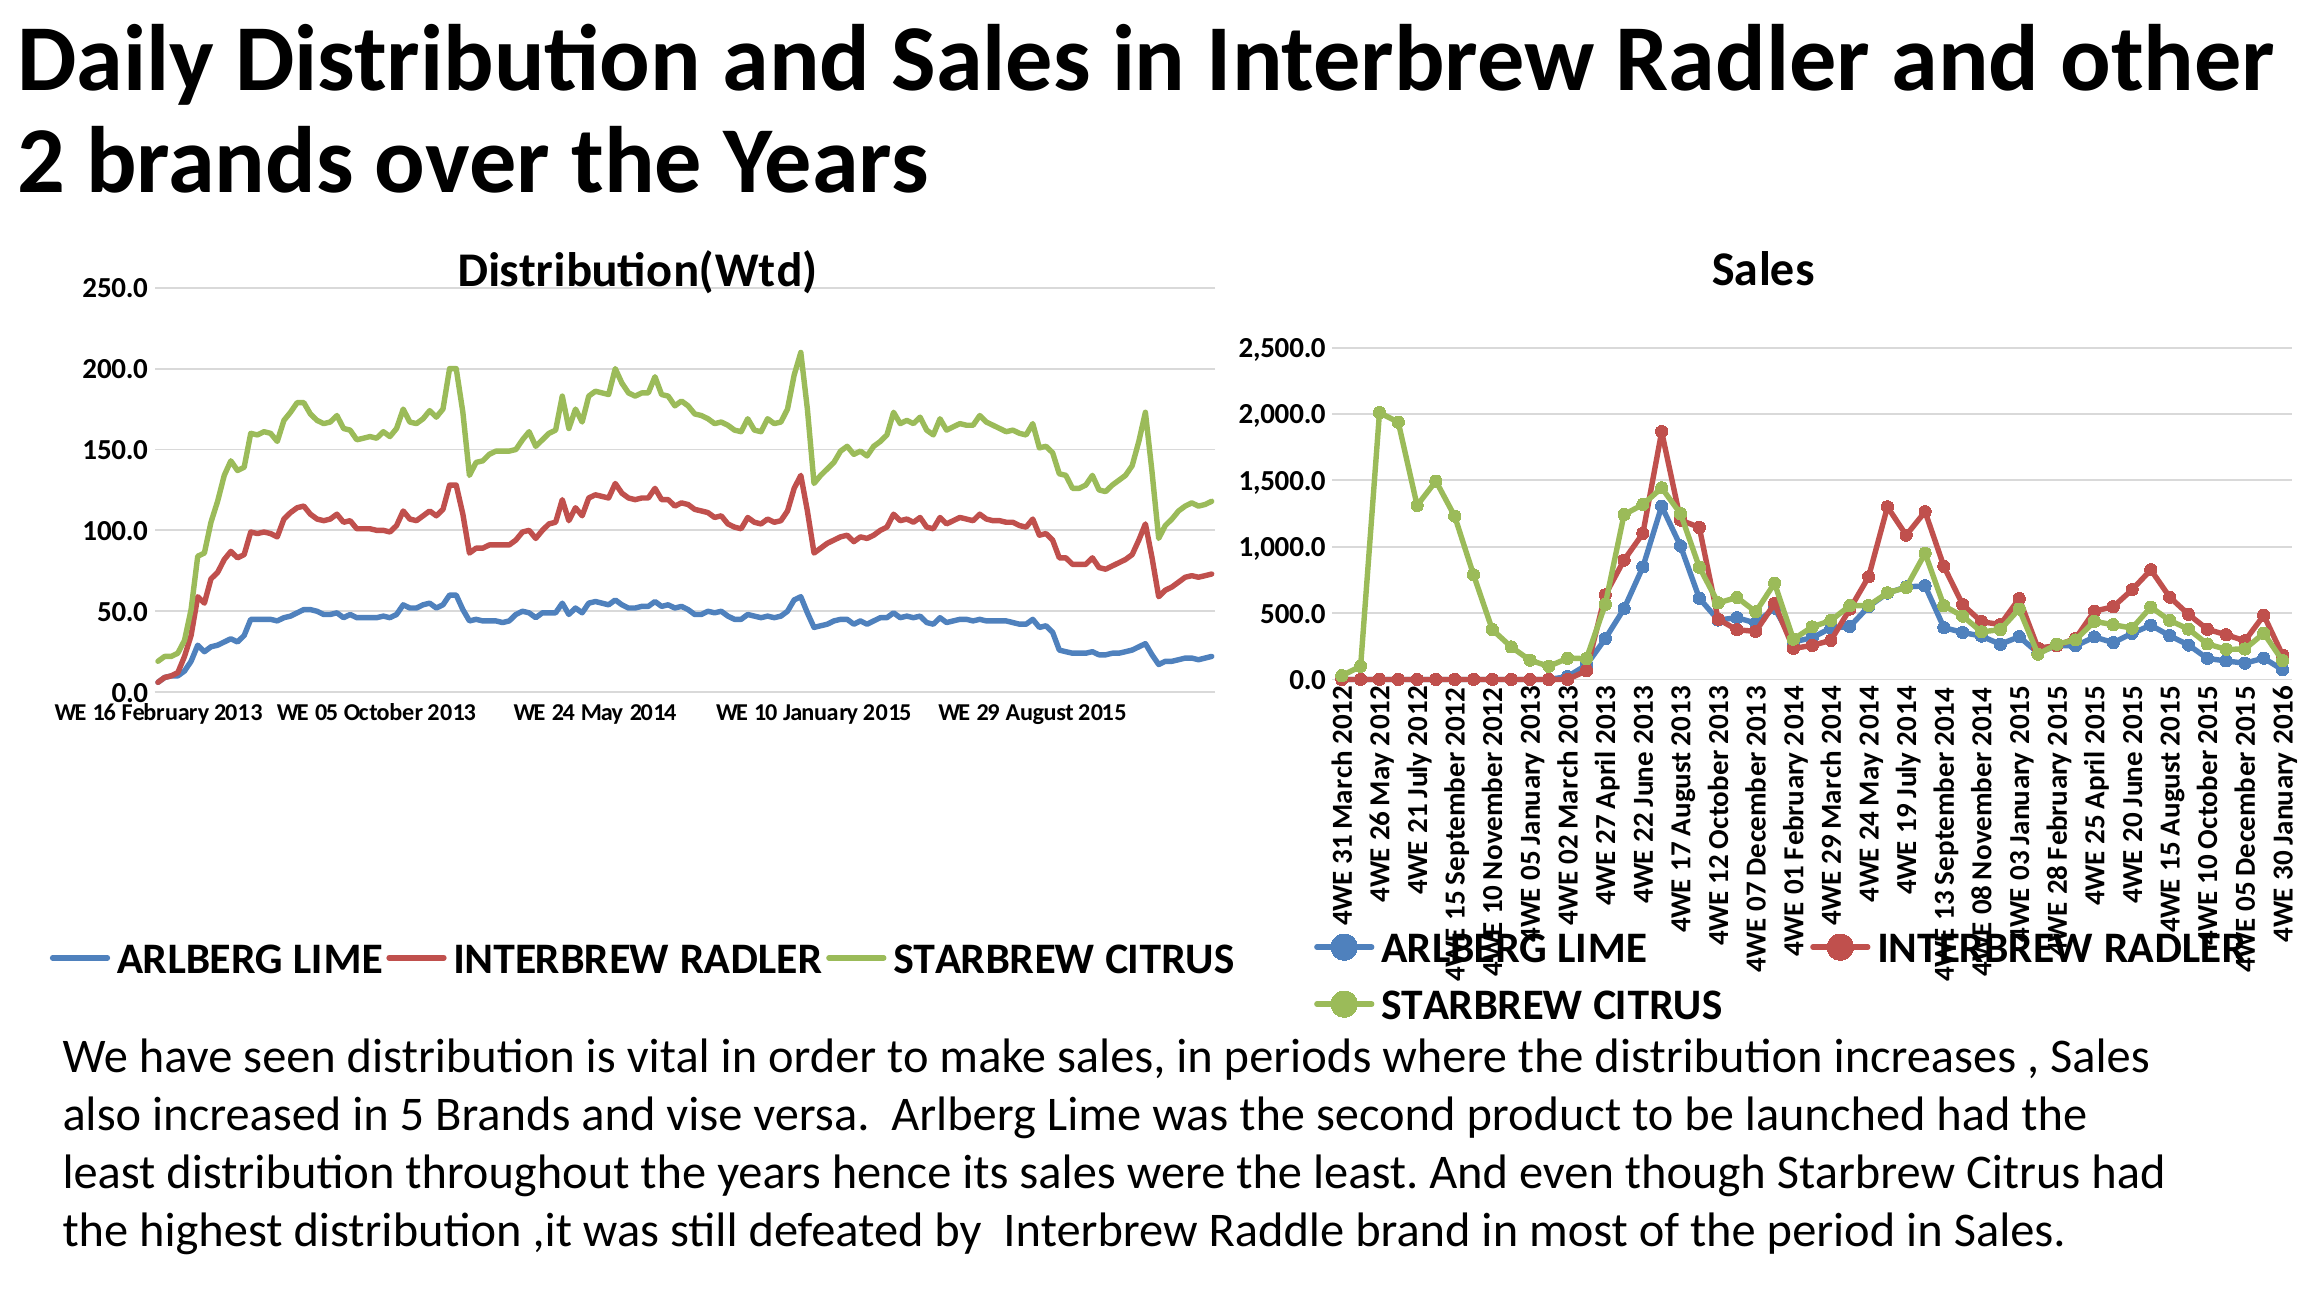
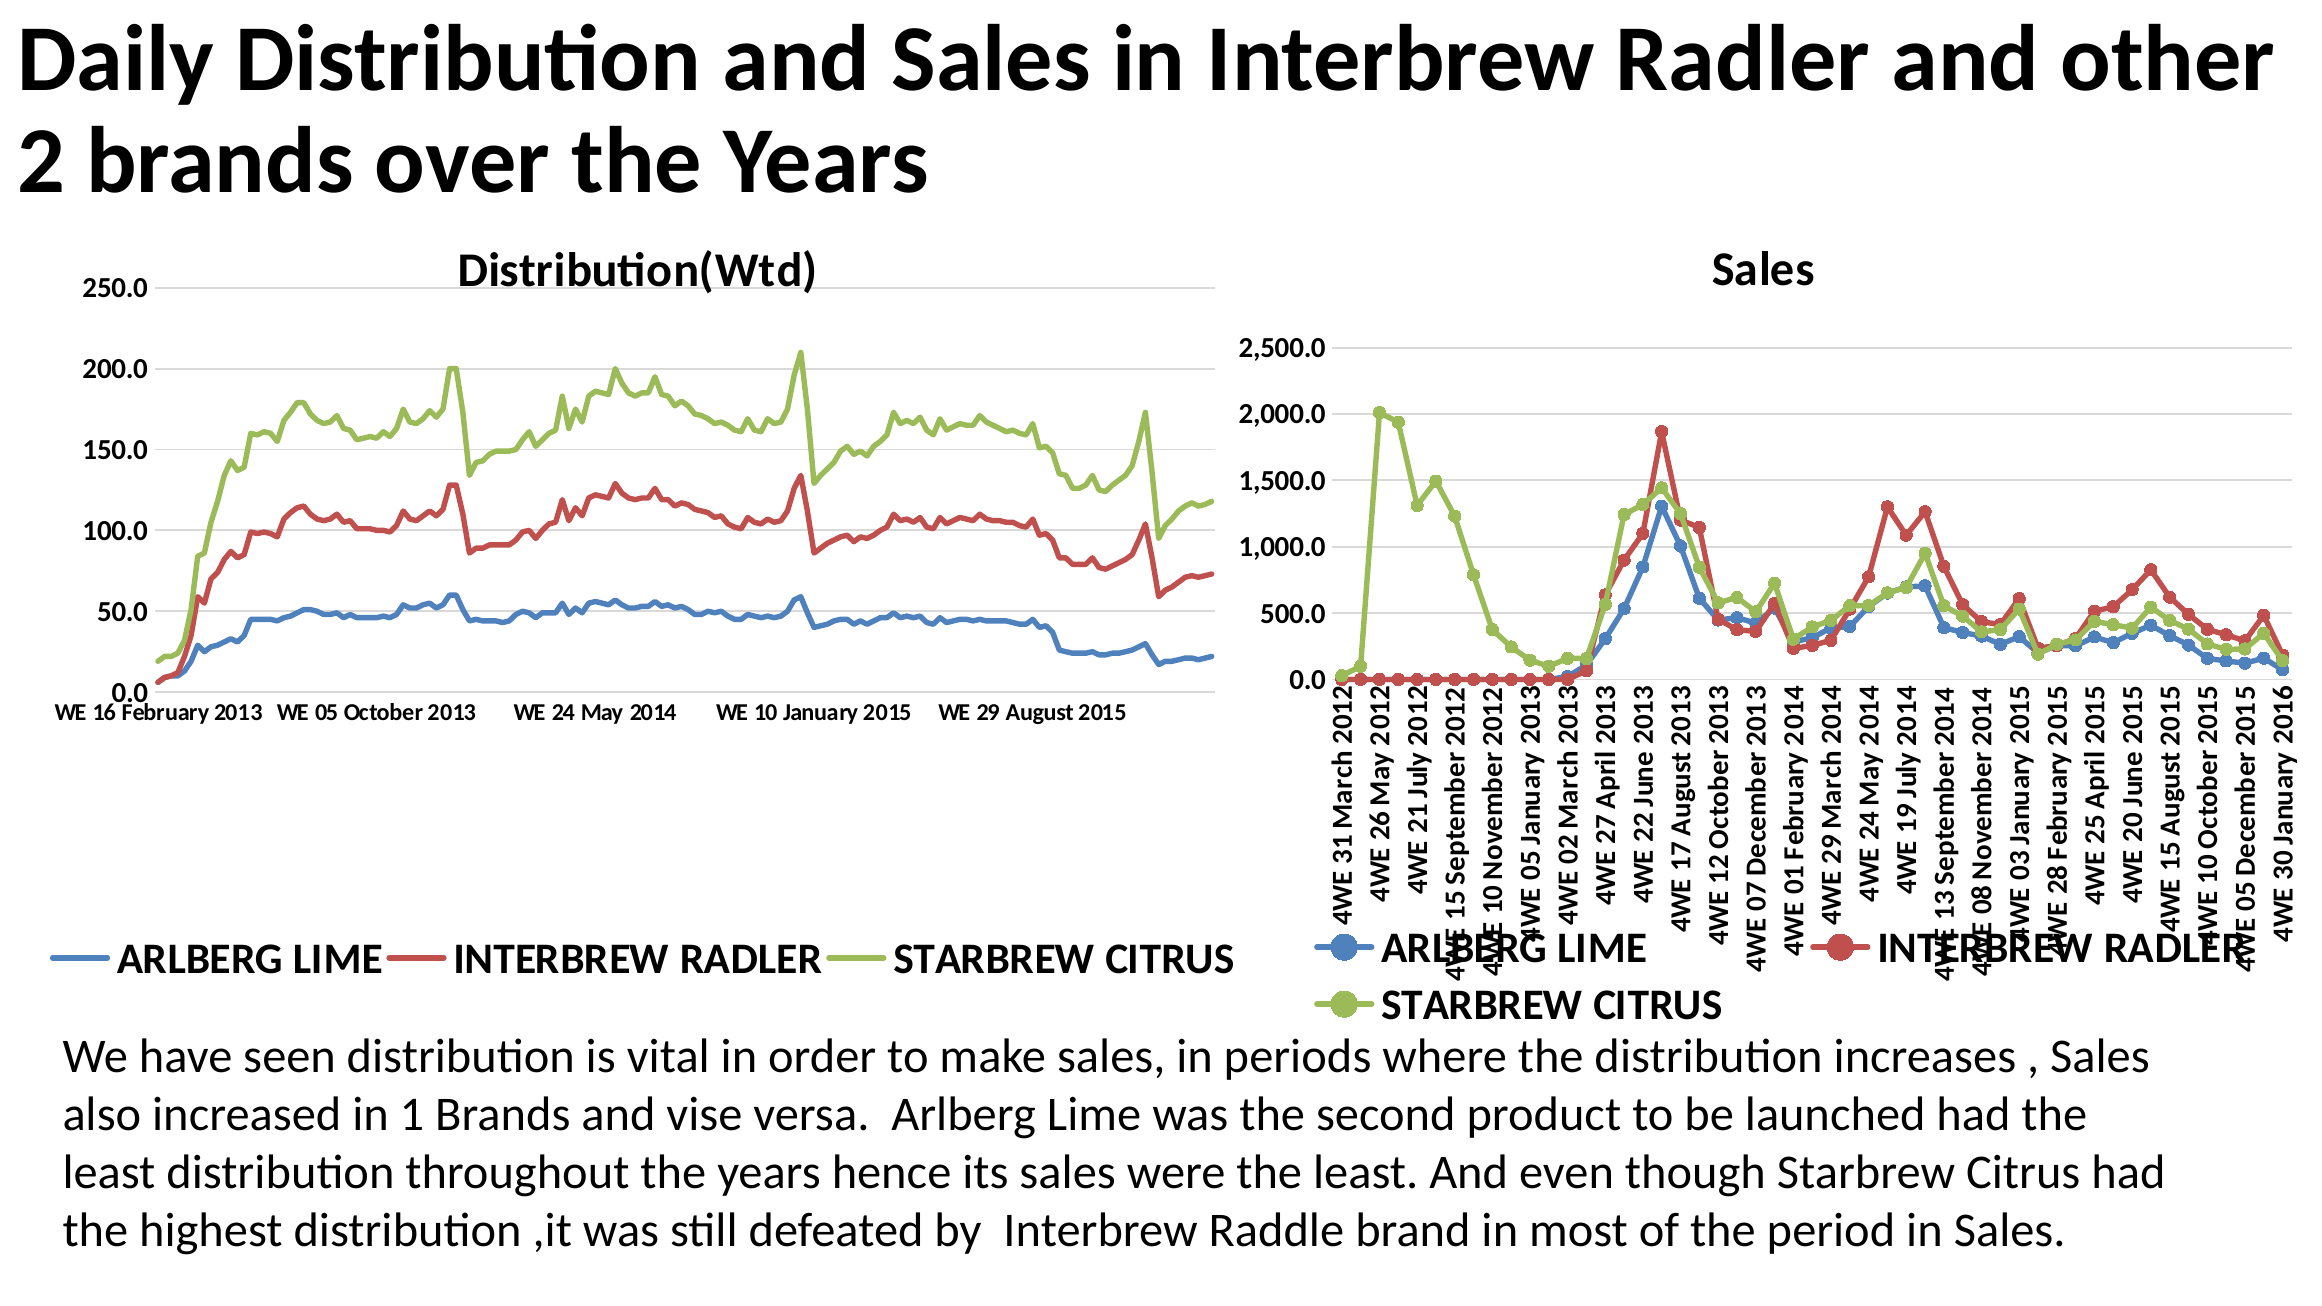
in 5: 5 -> 1
